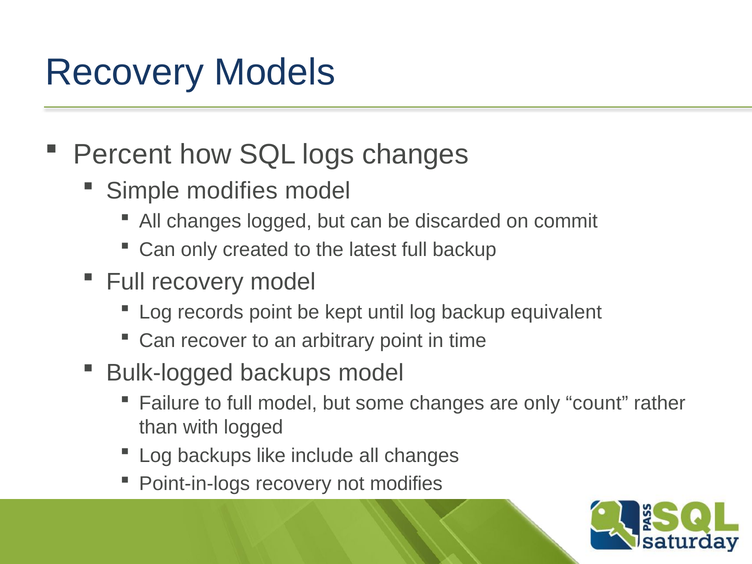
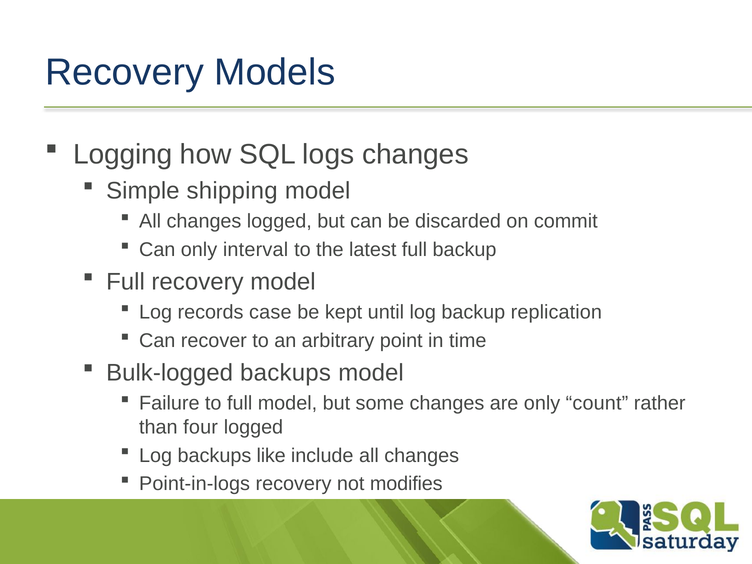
Percent: Percent -> Logging
Simple modifies: modifies -> shipping
created: created -> interval
records point: point -> case
equivalent: equivalent -> replication
with: with -> four
